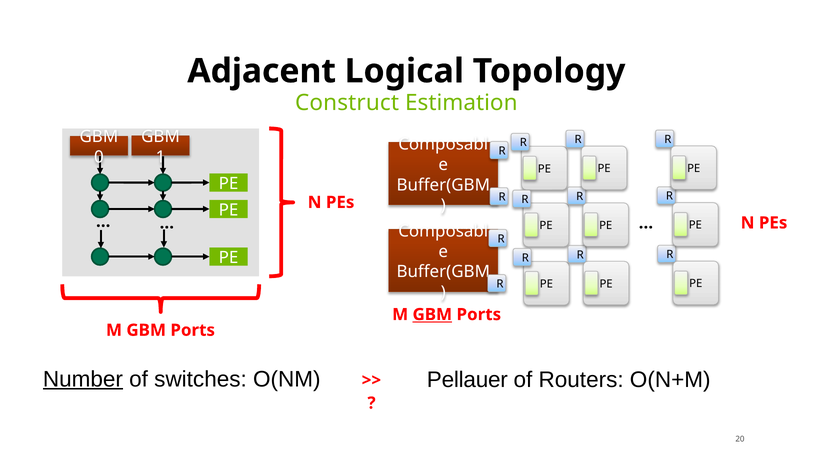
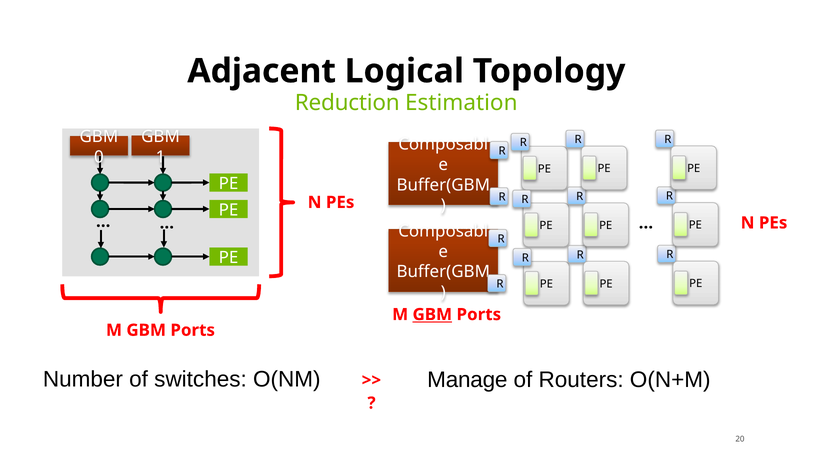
Construct: Construct -> Reduction
Number underline: present -> none
Pellauer: Pellauer -> Manage
